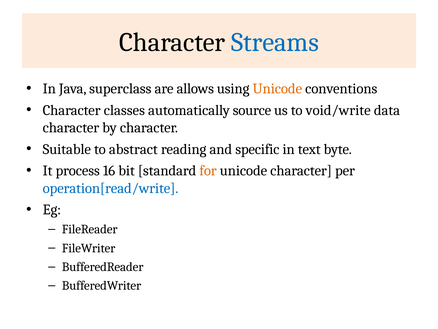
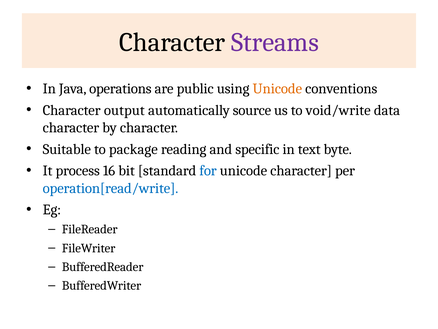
Streams colour: blue -> purple
superclass: superclass -> operations
allows: allows -> public
classes: classes -> output
abstract: abstract -> package
for colour: orange -> blue
